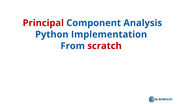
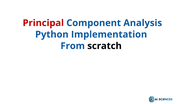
scratch colour: red -> black
